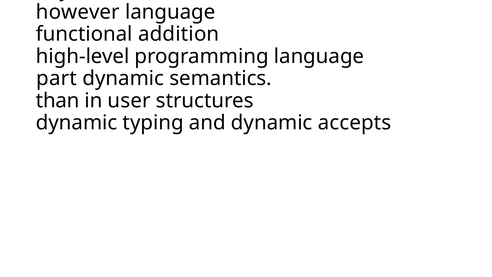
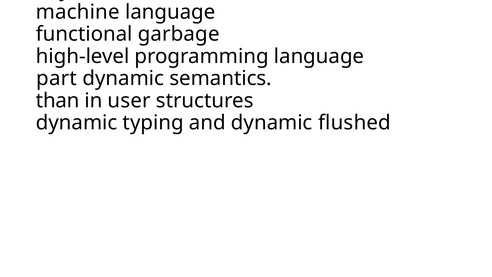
however: however -> machine
addition: addition -> garbage
accepts: accepts -> flushed
